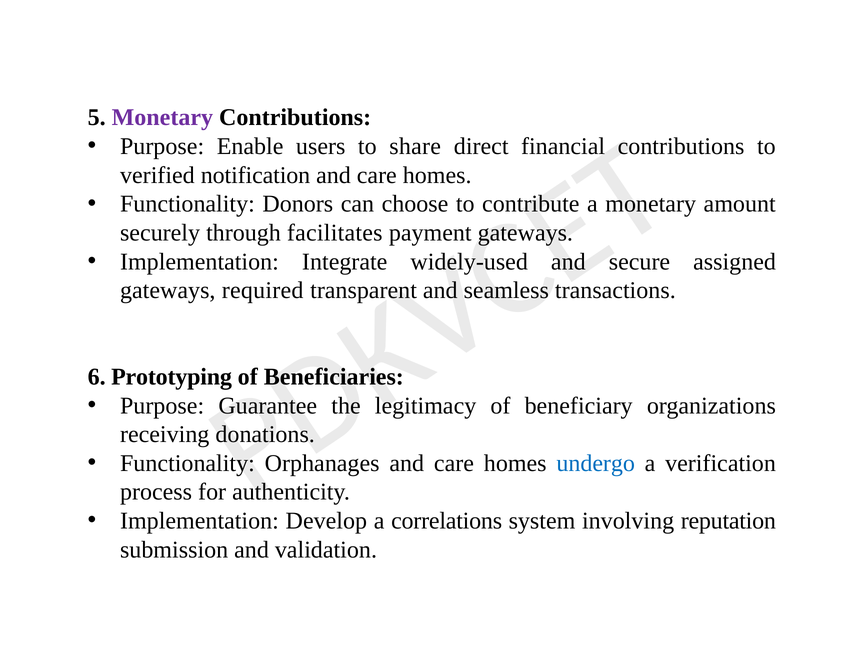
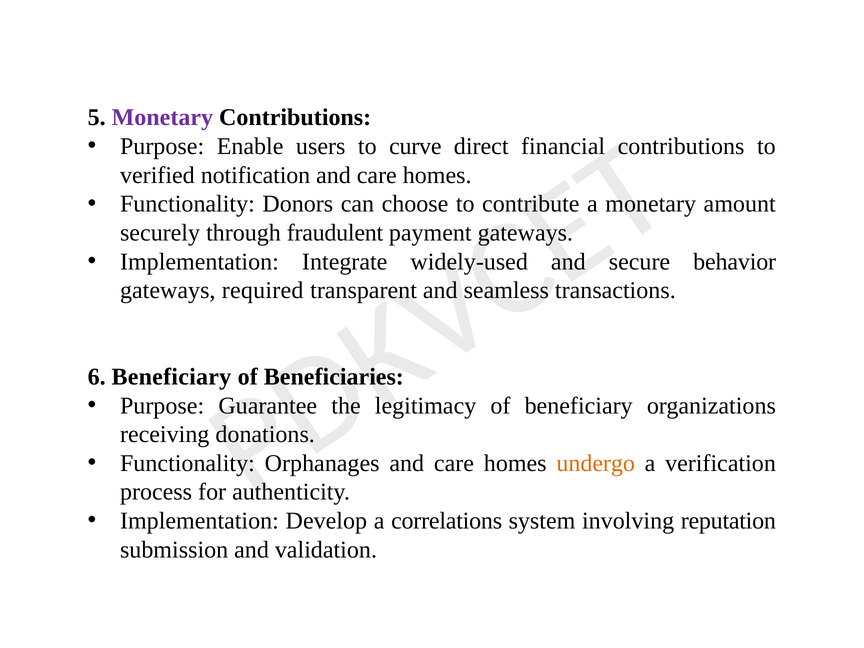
share: share -> curve
facilitates: facilitates -> fraudulent
assigned: assigned -> behavior
6 Prototyping: Prototyping -> Beneficiary
undergo colour: blue -> orange
